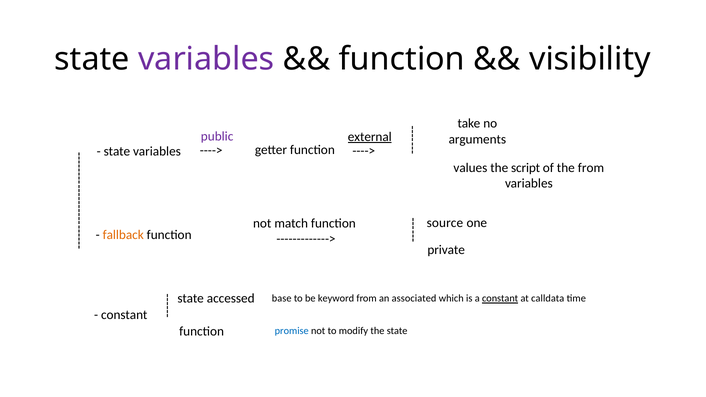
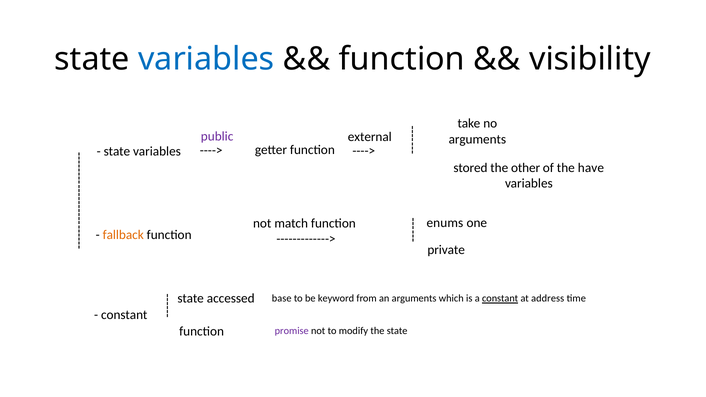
variables at (206, 59) colour: purple -> blue
external underline: present -> none
values: values -> stored
script: script -> other
the from: from -> have
source: source -> enums
an associated: associated -> arguments
calldata: calldata -> address
promise colour: blue -> purple
